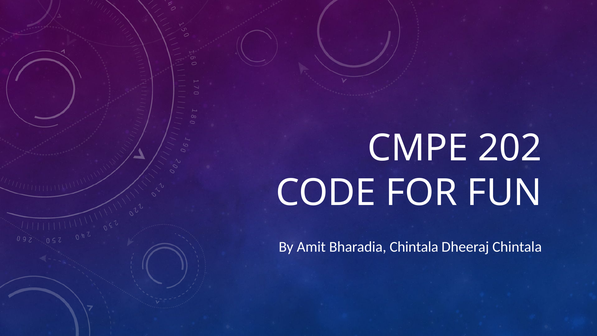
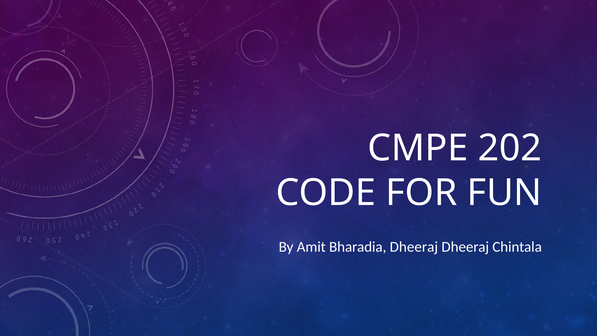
Bharadia Chintala: Chintala -> Dheeraj
